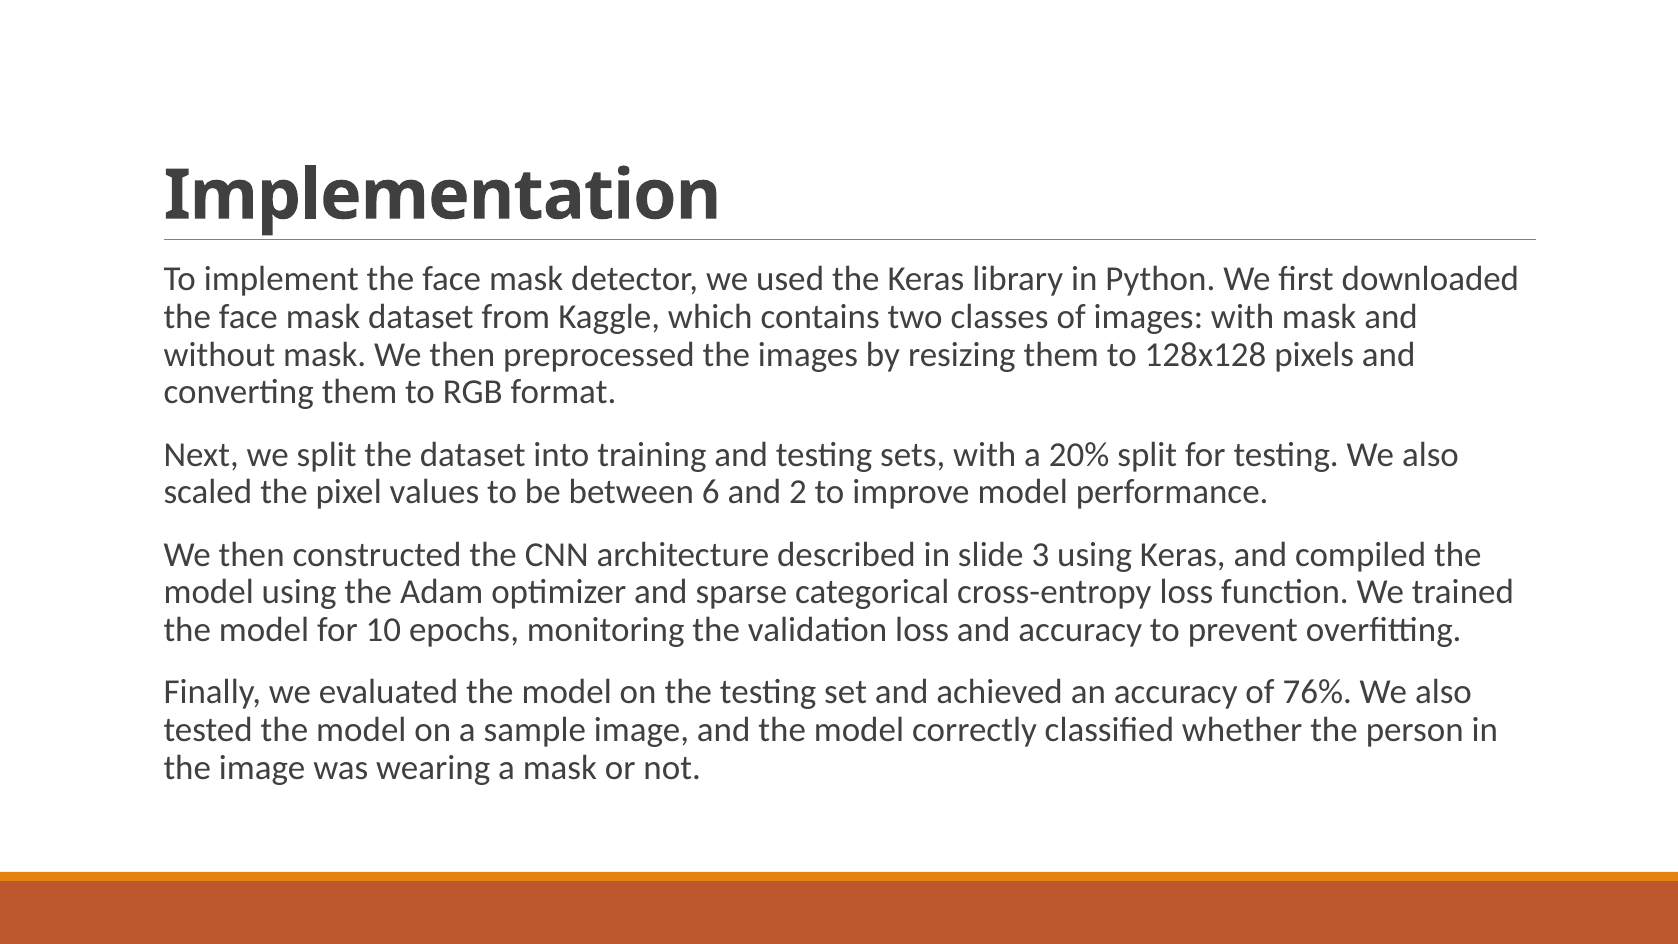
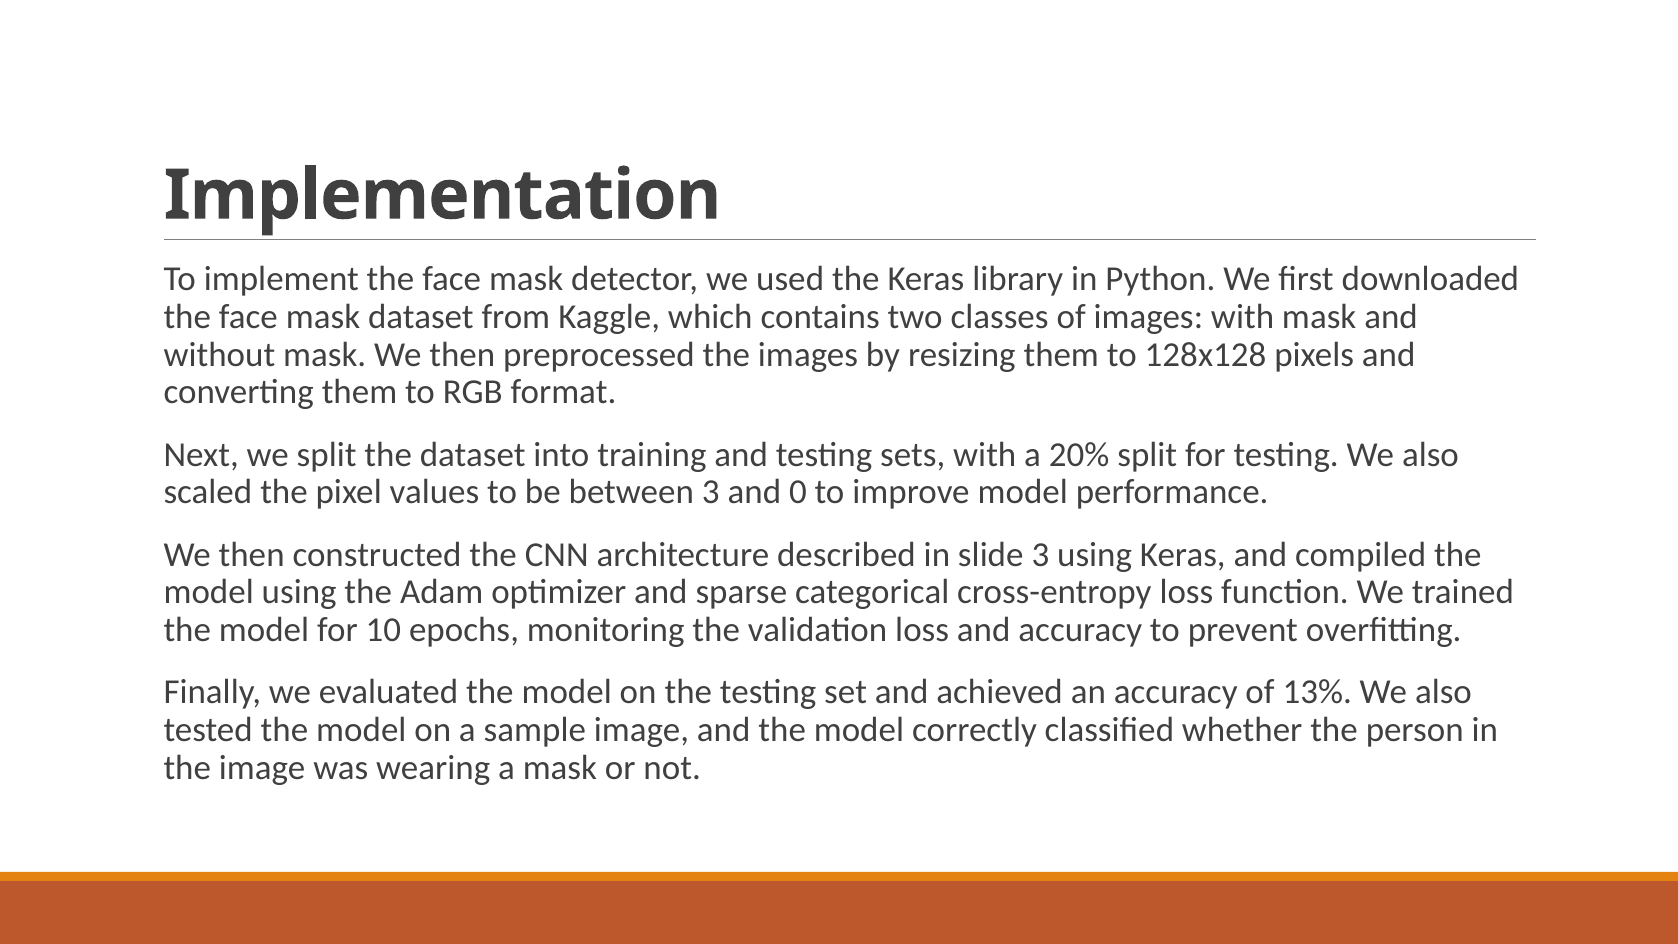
between 6: 6 -> 3
2: 2 -> 0
76%: 76% -> 13%
